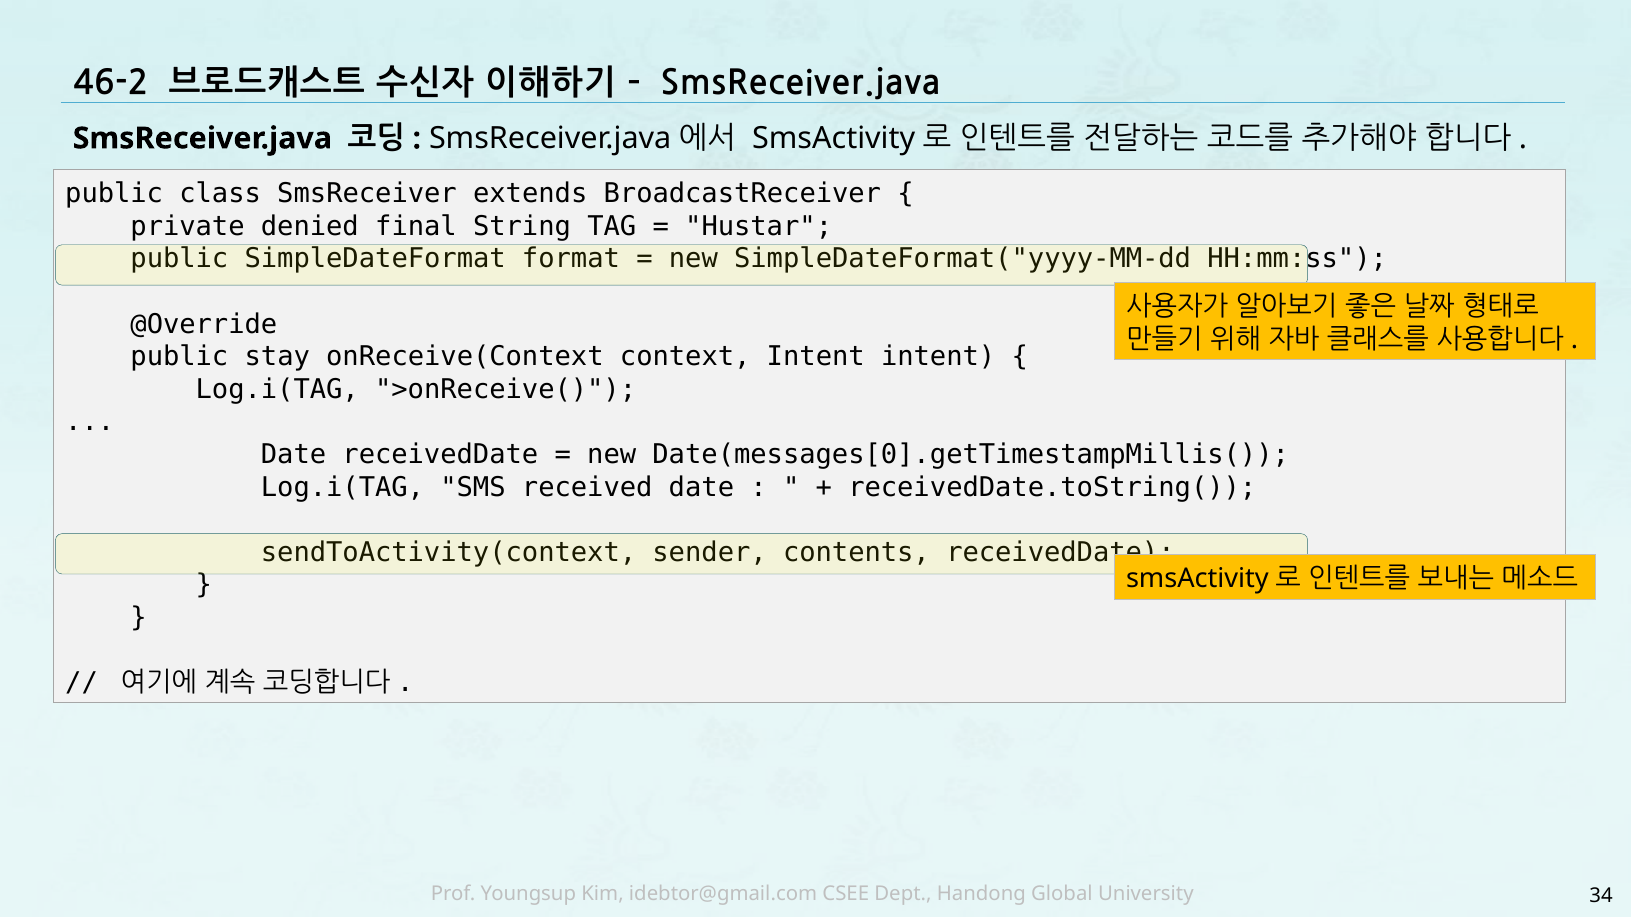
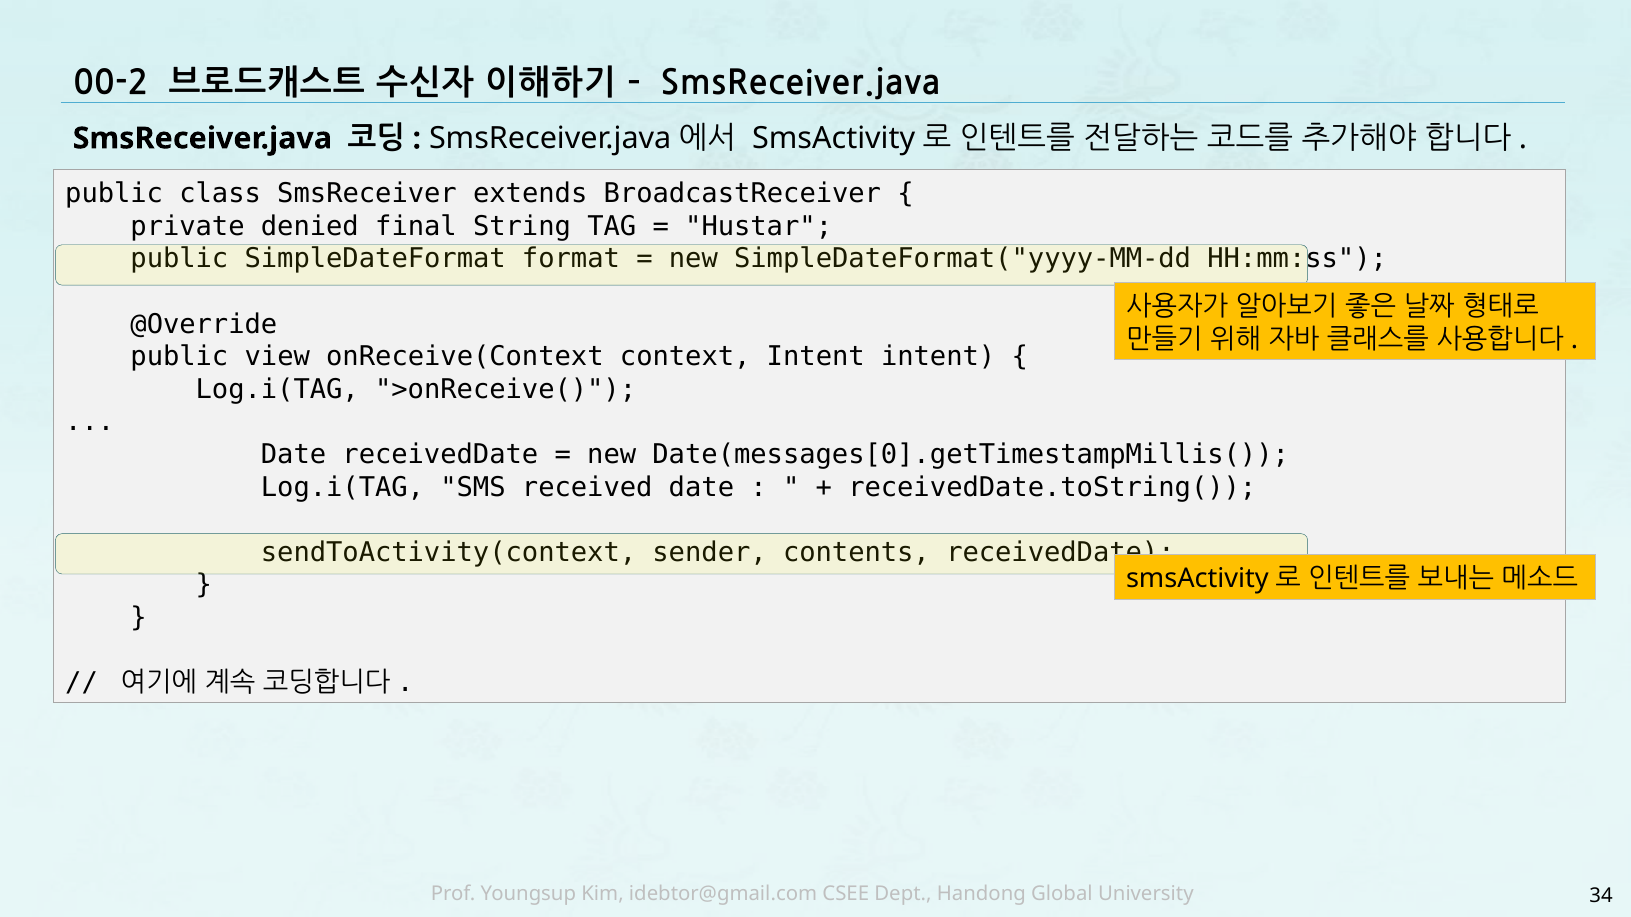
46-2: 46-2 -> 00-2
stay: stay -> view
